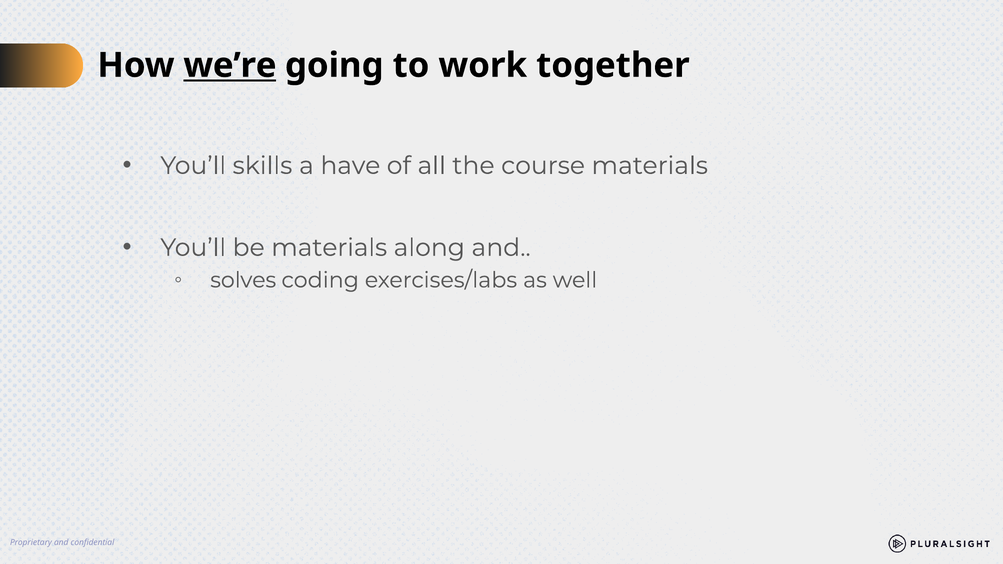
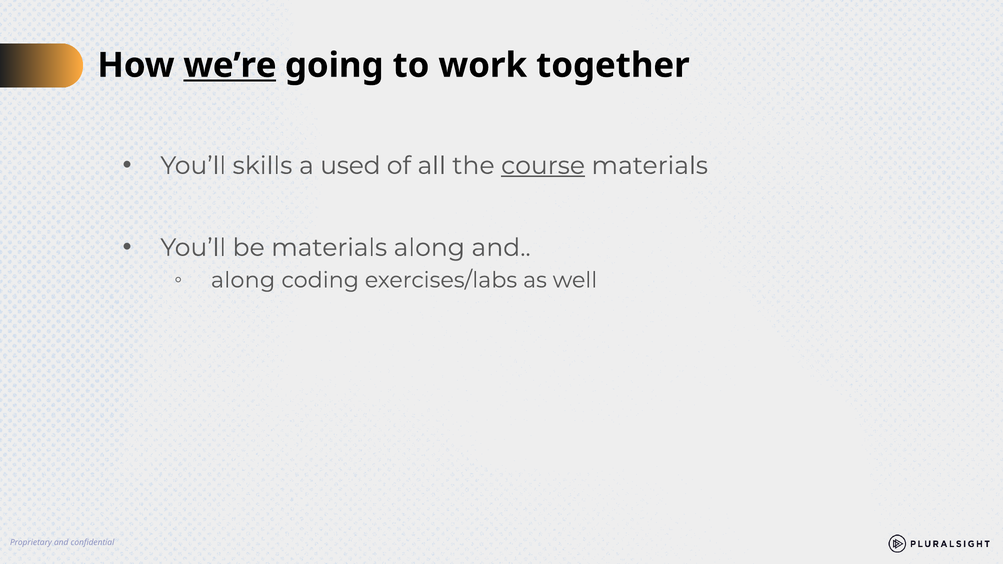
have: have -> used
course underline: none -> present
solves at (243, 280): solves -> along
